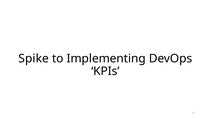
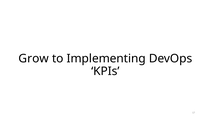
Spike: Spike -> Grow
